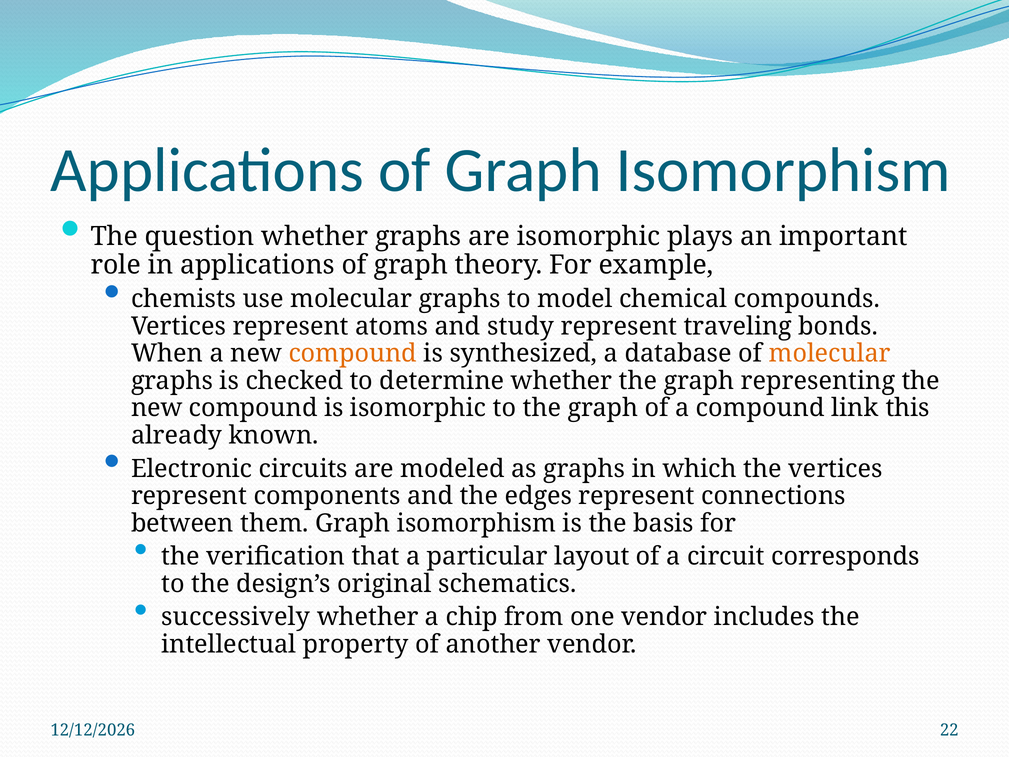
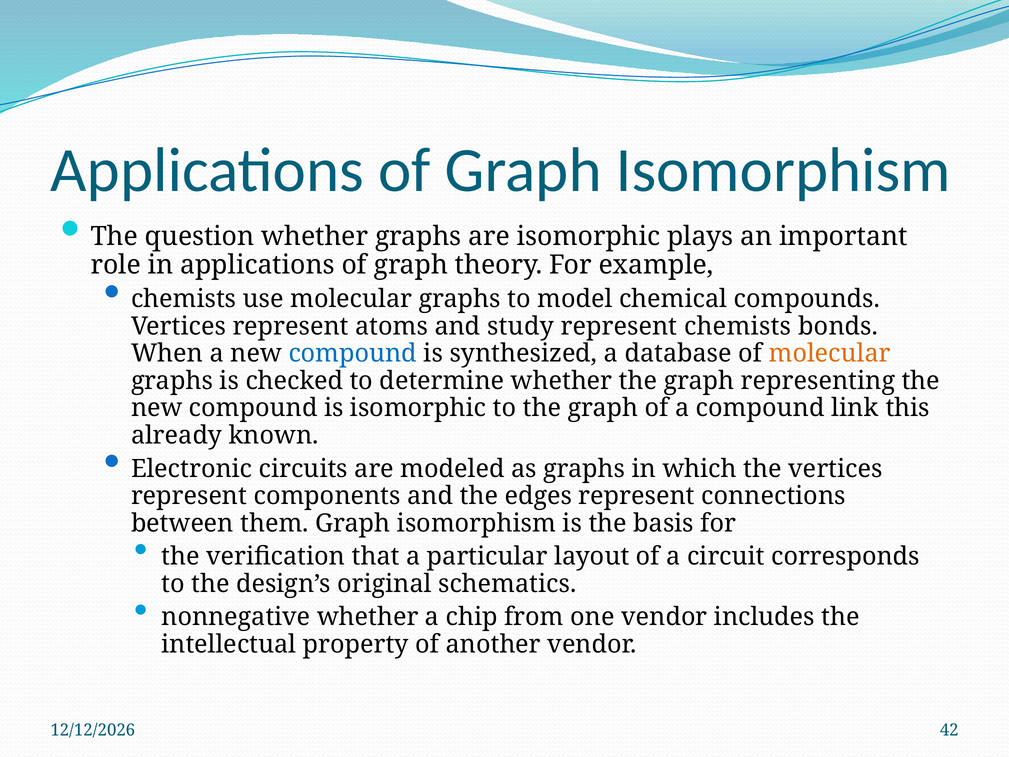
represent traveling: traveling -> chemists
compound at (353, 353) colour: orange -> blue
successively: successively -> nonnegative
22: 22 -> 42
